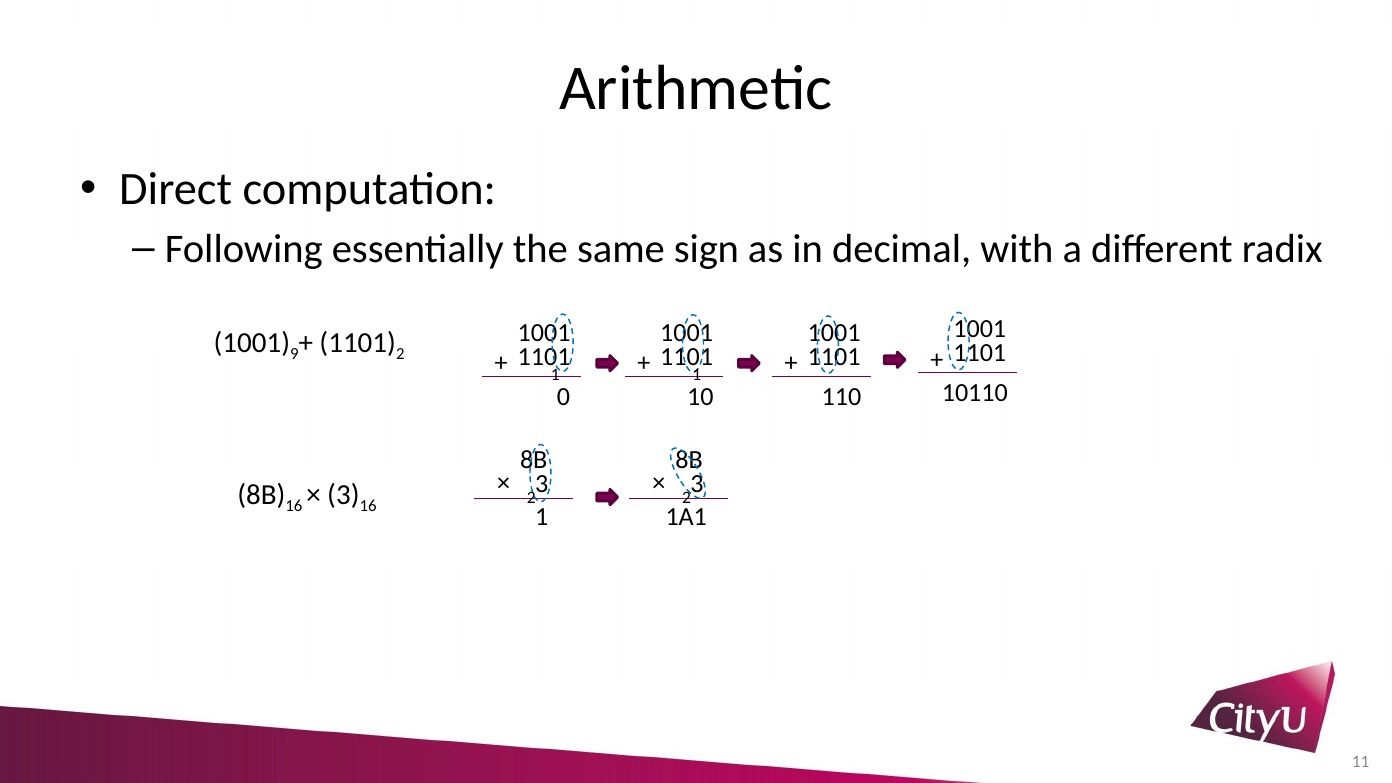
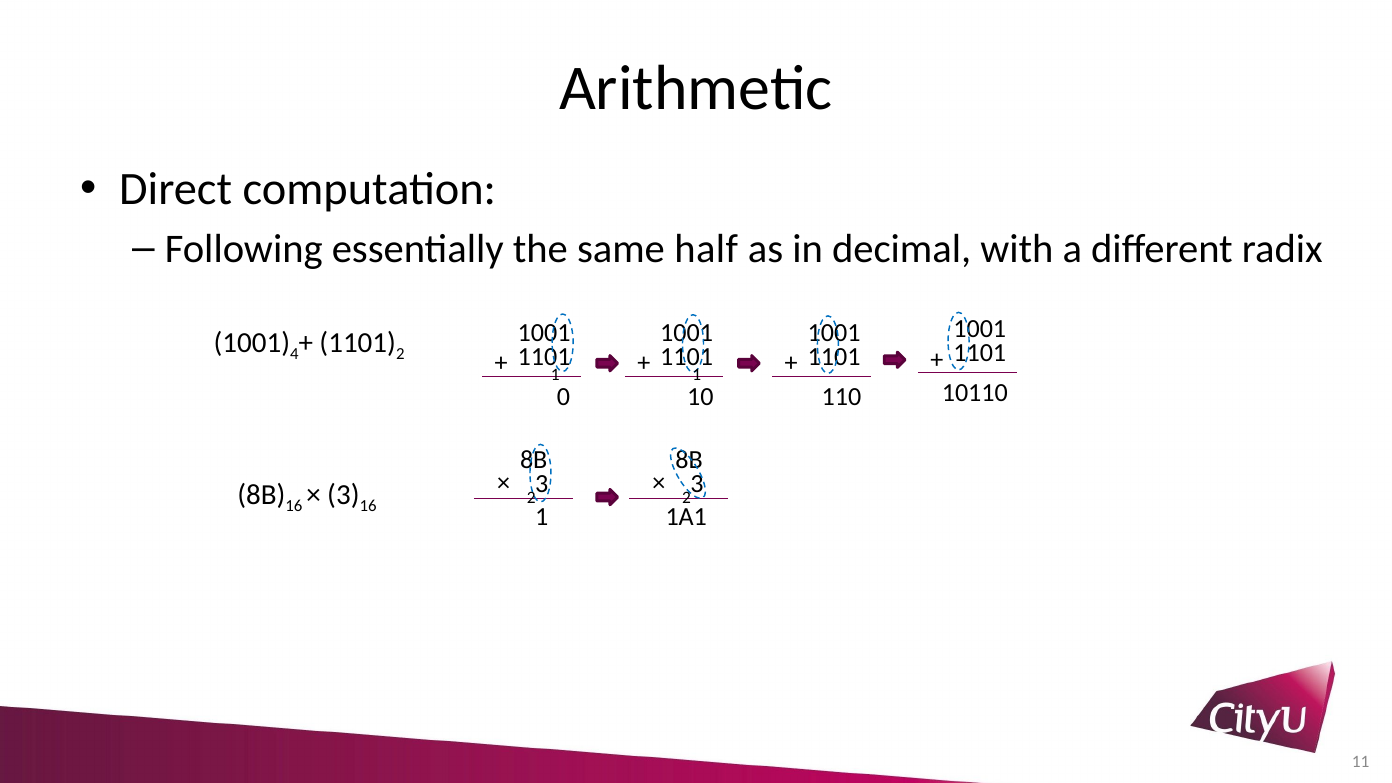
sign: sign -> half
9: 9 -> 4
